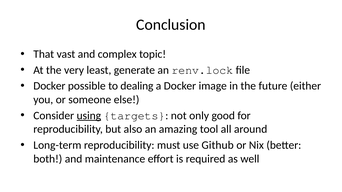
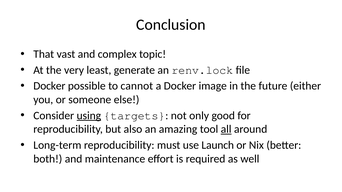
dealing: dealing -> cannot
all underline: none -> present
Github: Github -> Launch
